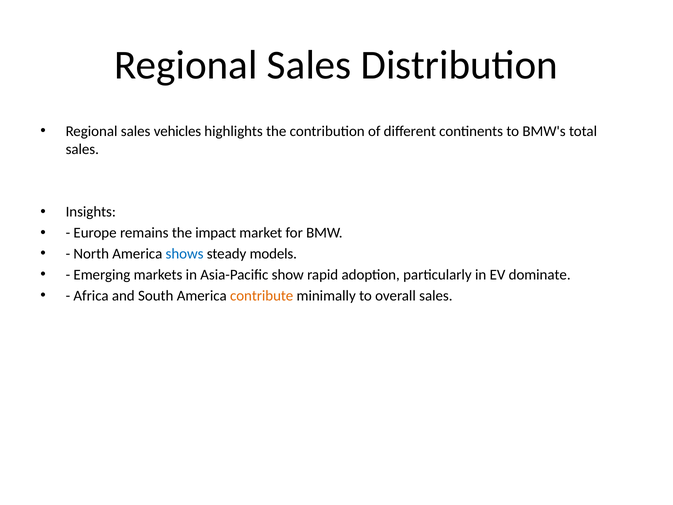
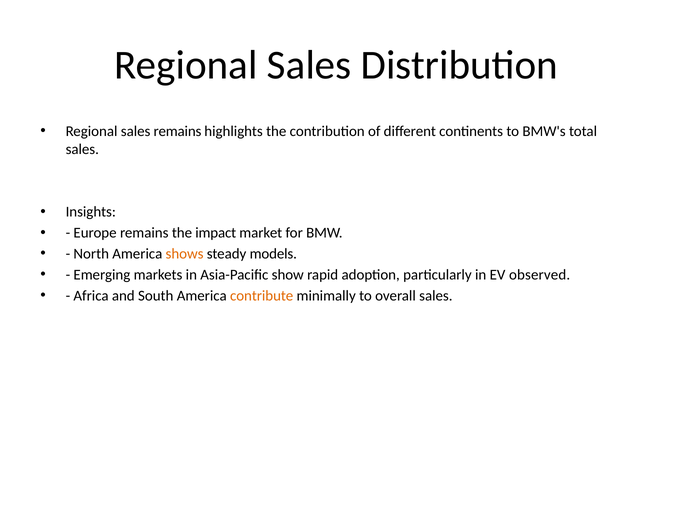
sales vehicles: vehicles -> remains
shows colour: blue -> orange
dominate: dominate -> observed
